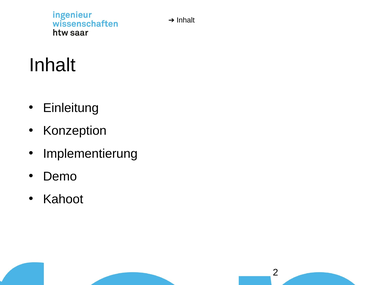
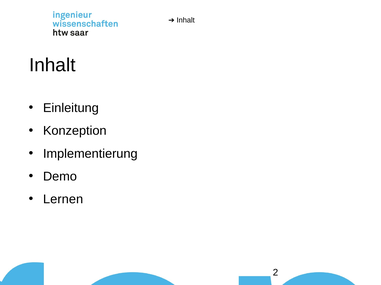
Kahoot: Kahoot -> Lernen
